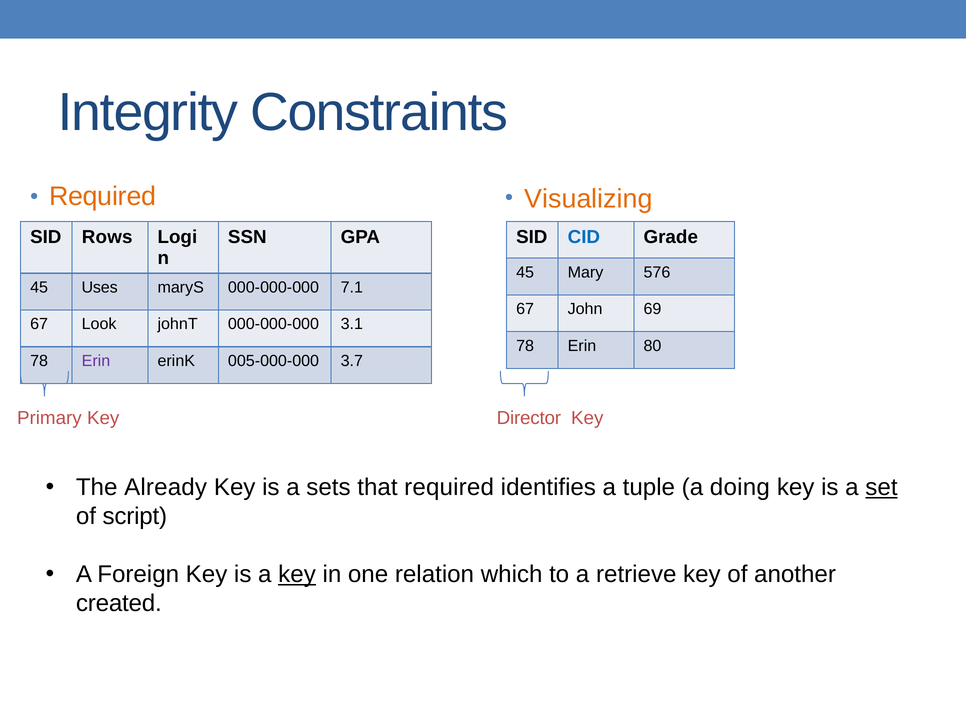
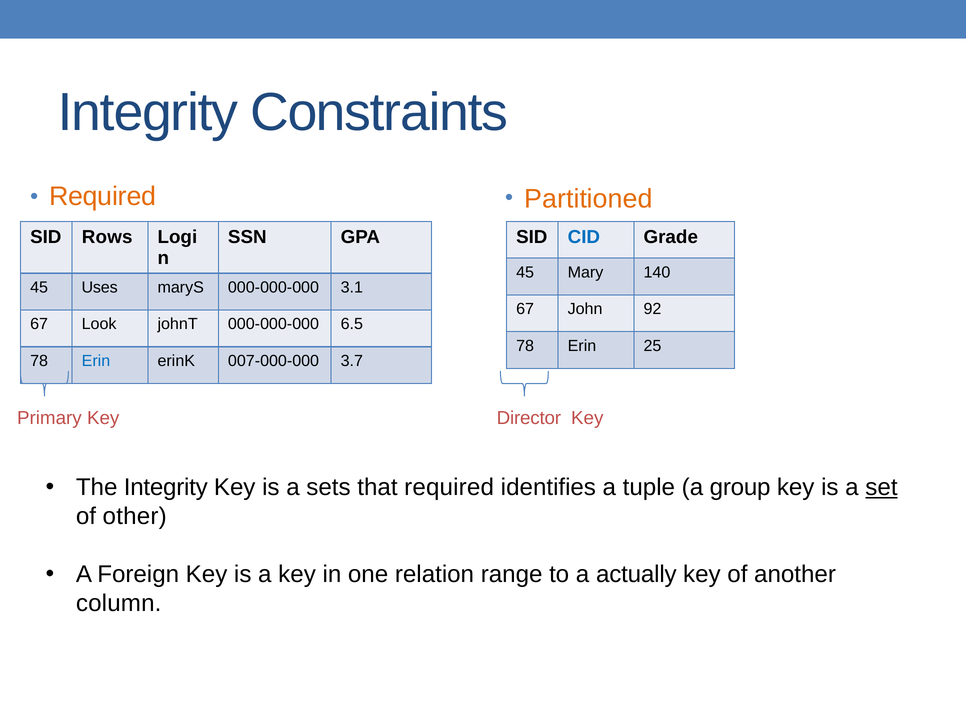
Visualizing: Visualizing -> Partitioned
576: 576 -> 140
7.1: 7.1 -> 3.1
69: 69 -> 92
3.1: 3.1 -> 6.5
80: 80 -> 25
Erin at (96, 361) colour: purple -> blue
005-000-000: 005-000-000 -> 007-000-000
The Already: Already -> Integrity
doing: doing -> group
script: script -> other
key at (297, 575) underline: present -> none
which: which -> range
retrieve: retrieve -> actually
created: created -> column
